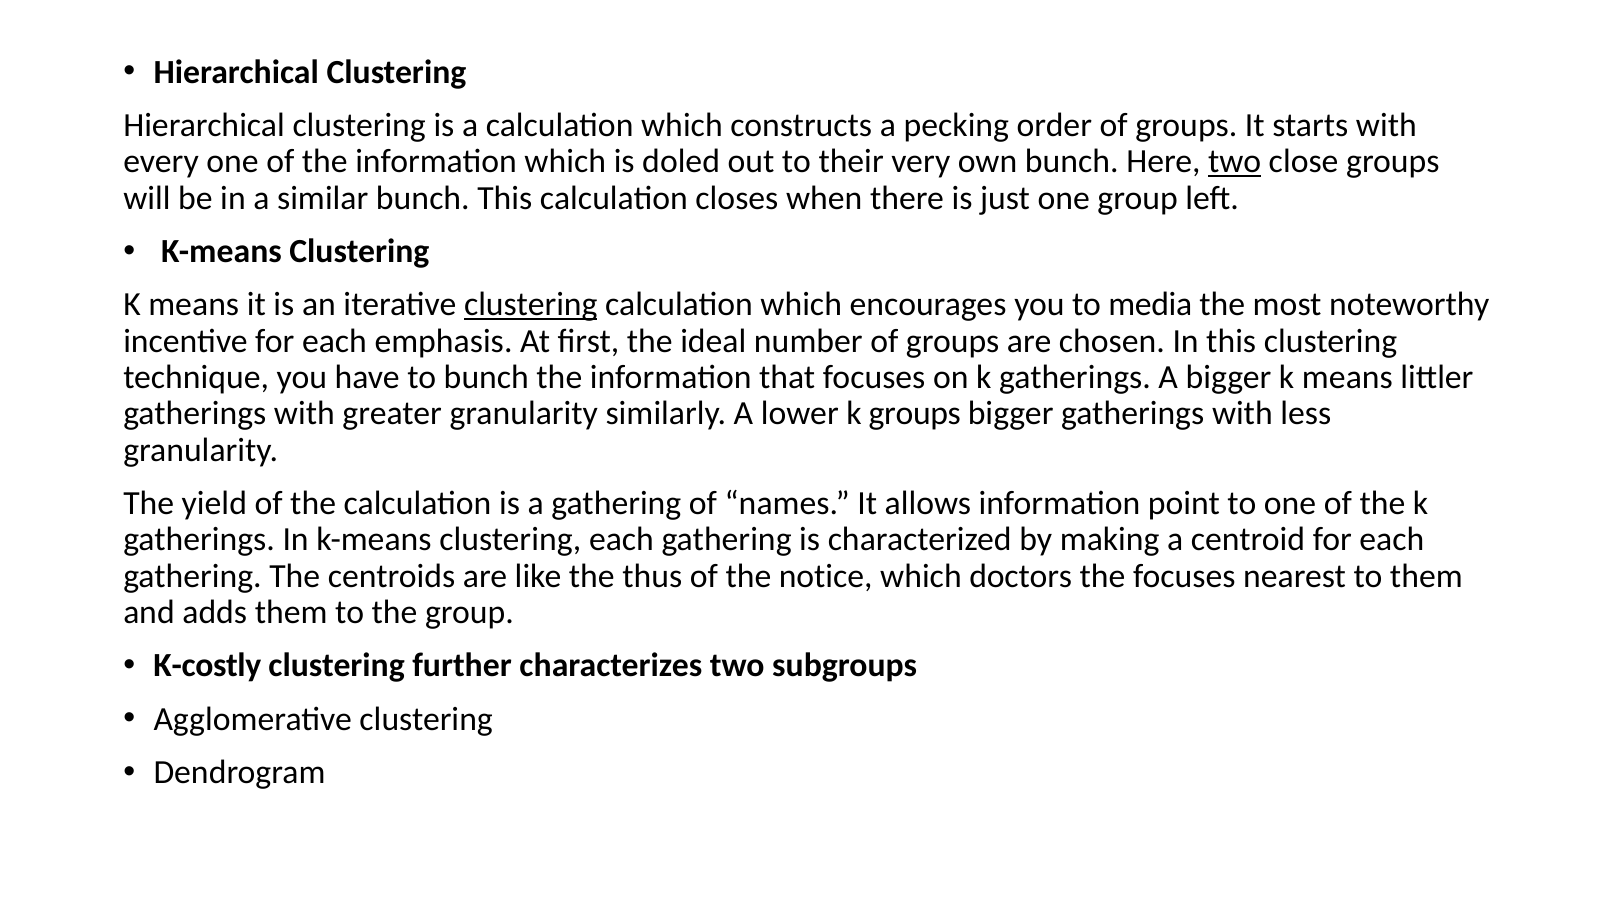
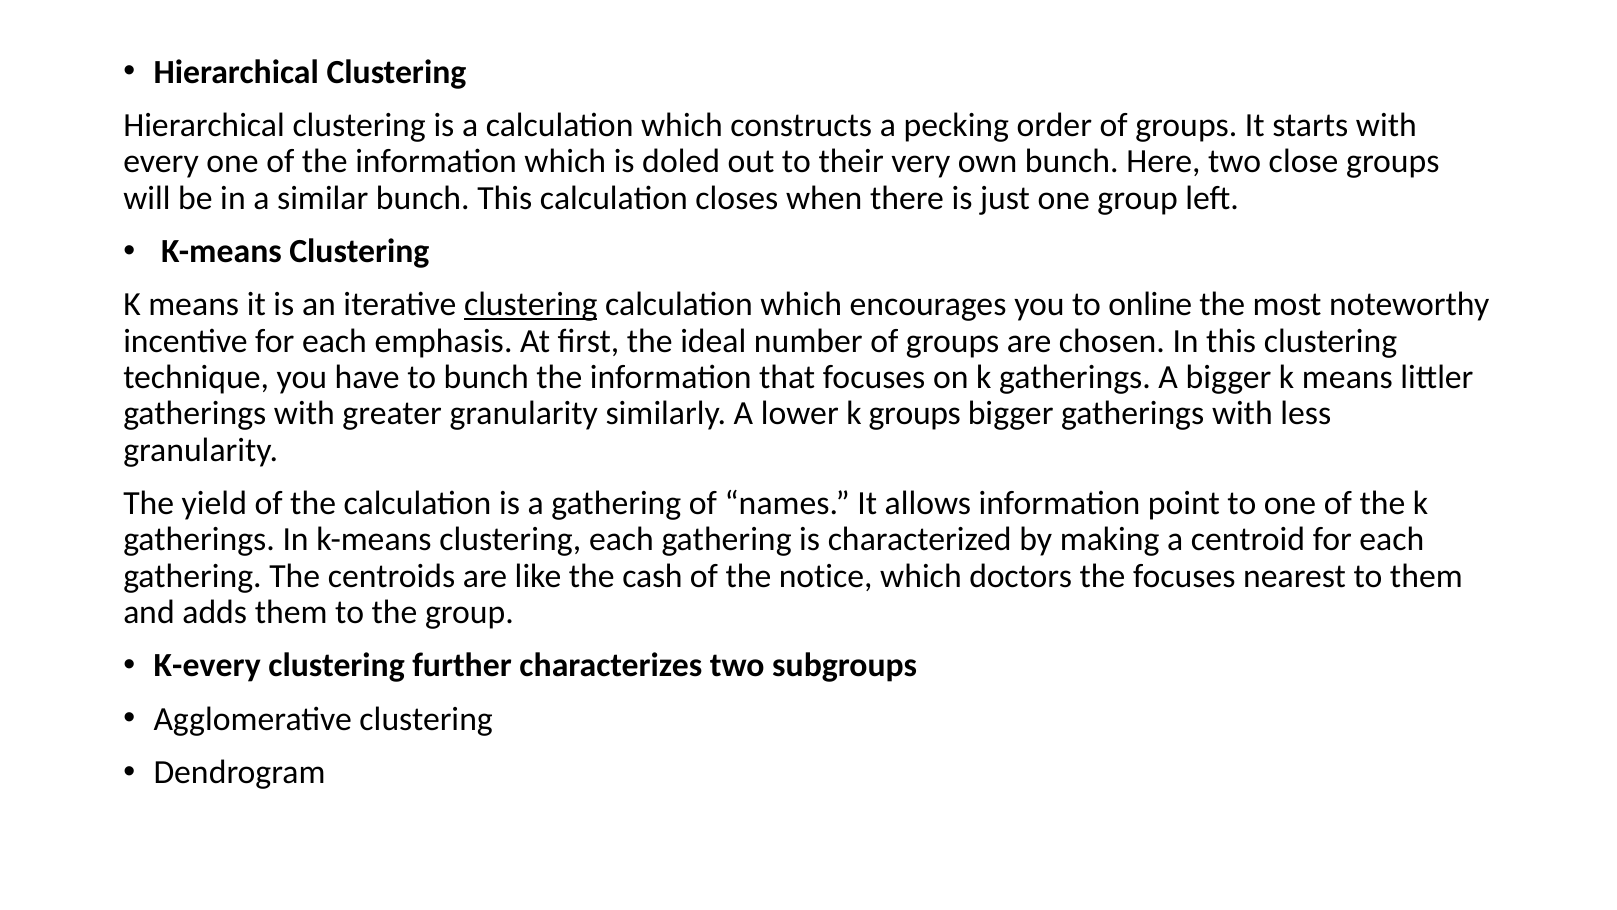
two at (1235, 162) underline: present -> none
media: media -> online
thus: thus -> cash
K-costly: K-costly -> K-every
